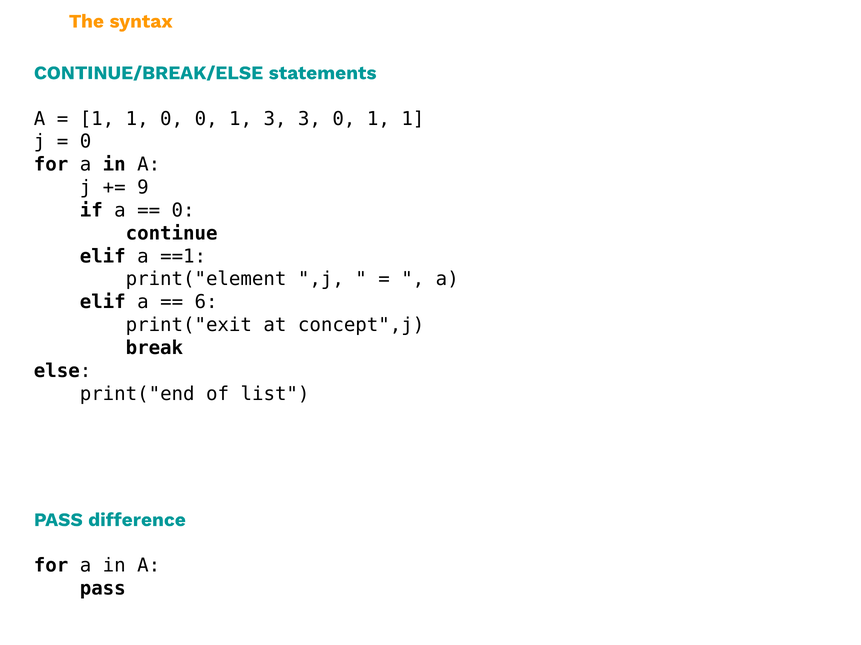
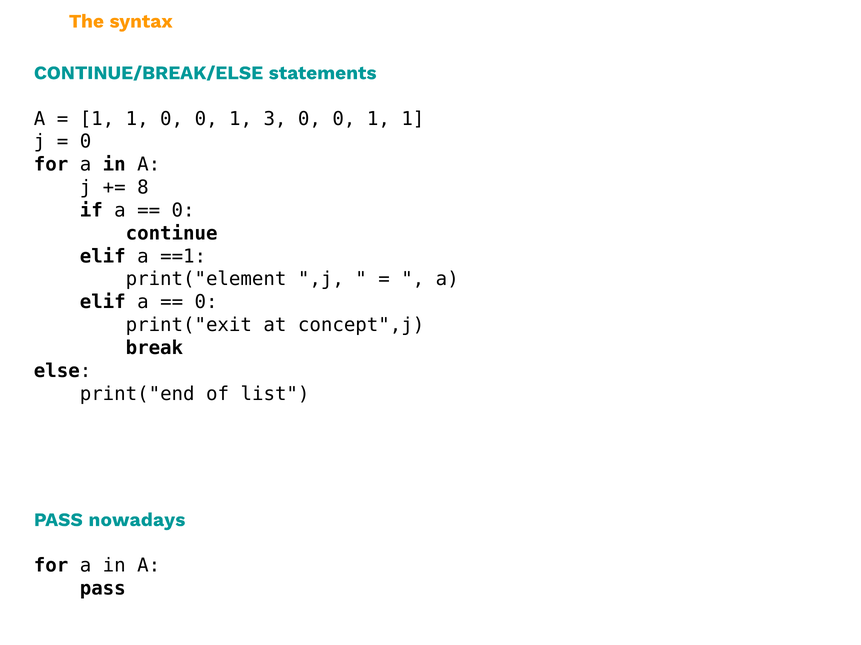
3 3: 3 -> 0
9: 9 -> 8
6 at (206, 302): 6 -> 0
difference: difference -> nowadays
